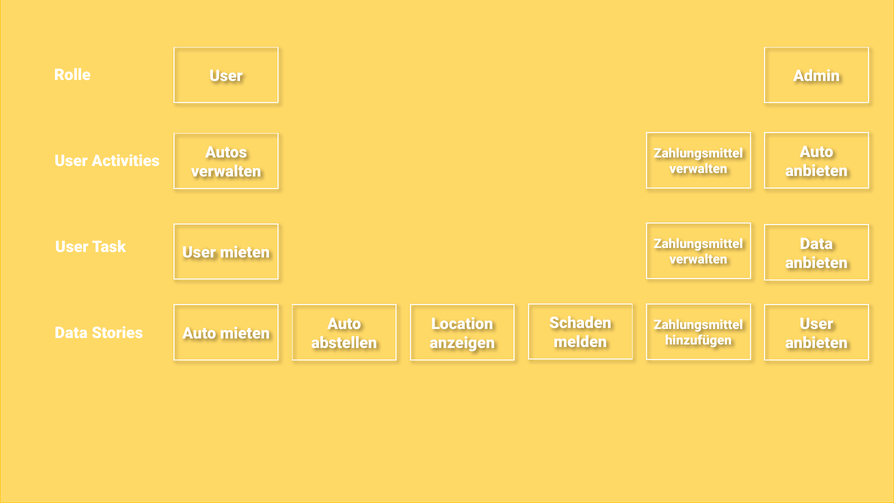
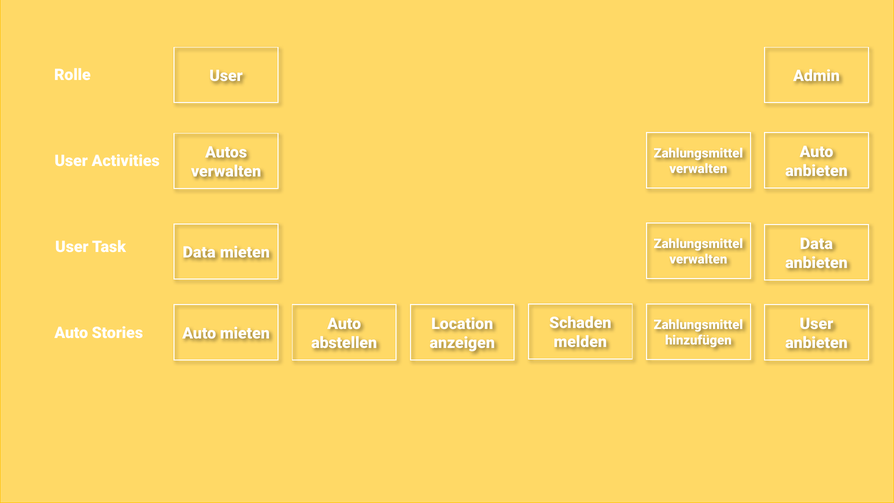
User at (199, 253): User -> Data
Data at (71, 333): Data -> Auto
